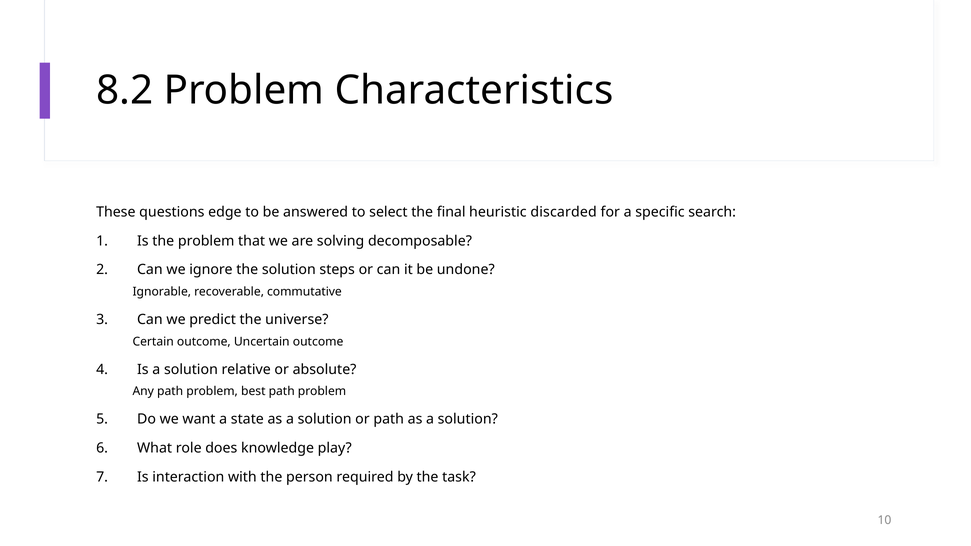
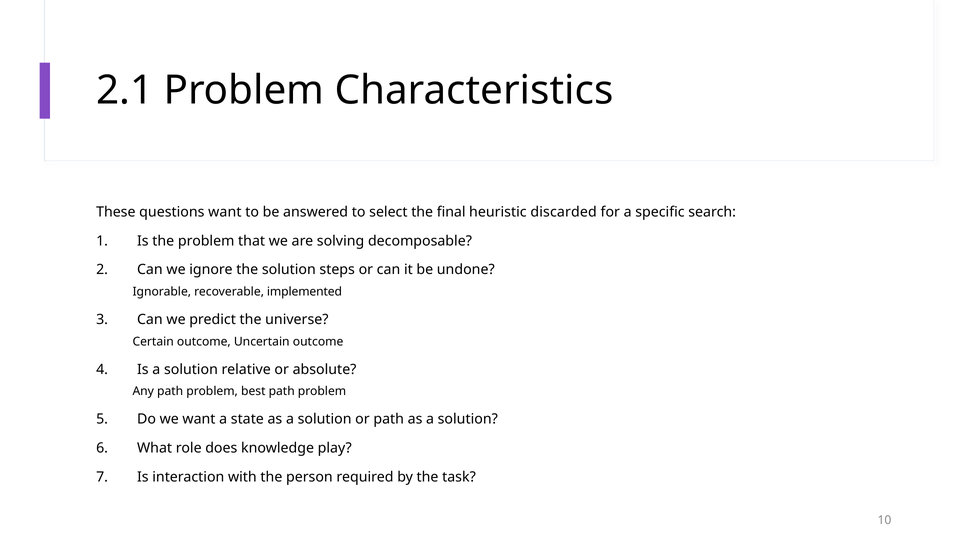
8.2: 8.2 -> 2.1
questions edge: edge -> want
commutative: commutative -> implemented
